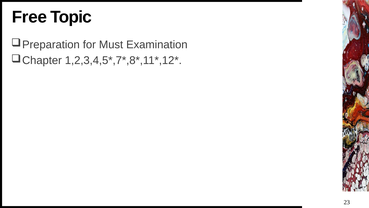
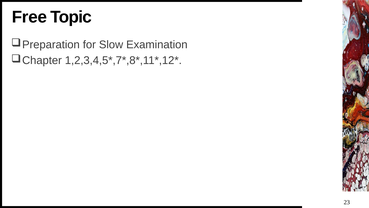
Must: Must -> Slow
